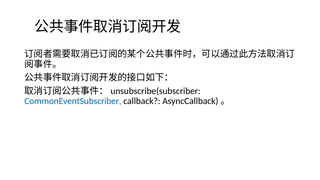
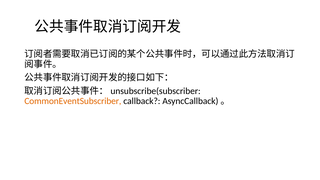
CommonEventSubscriber colour: blue -> orange
